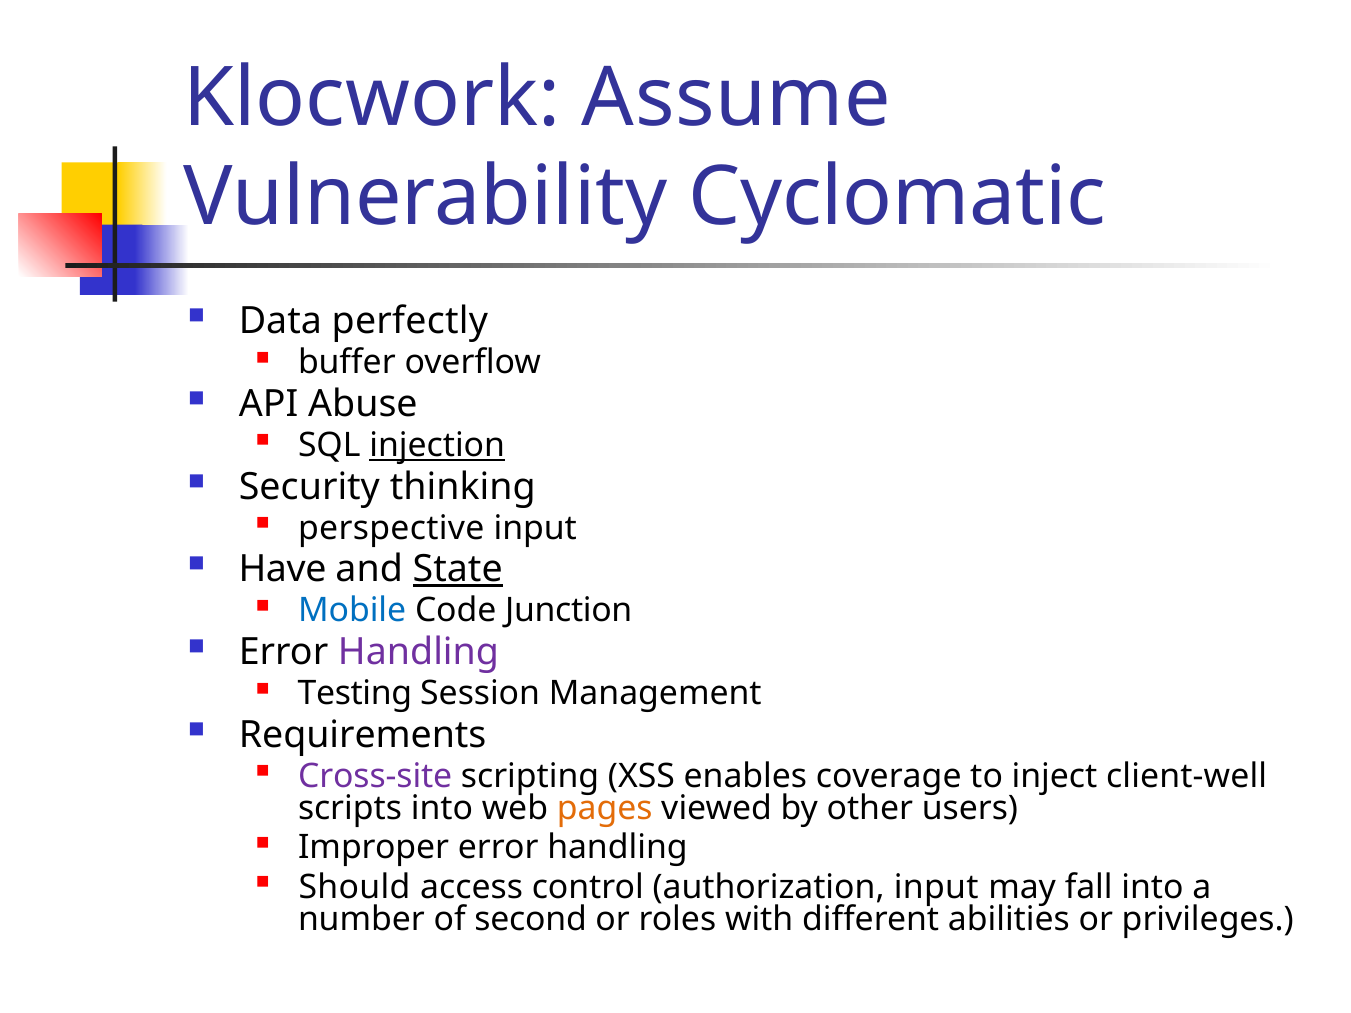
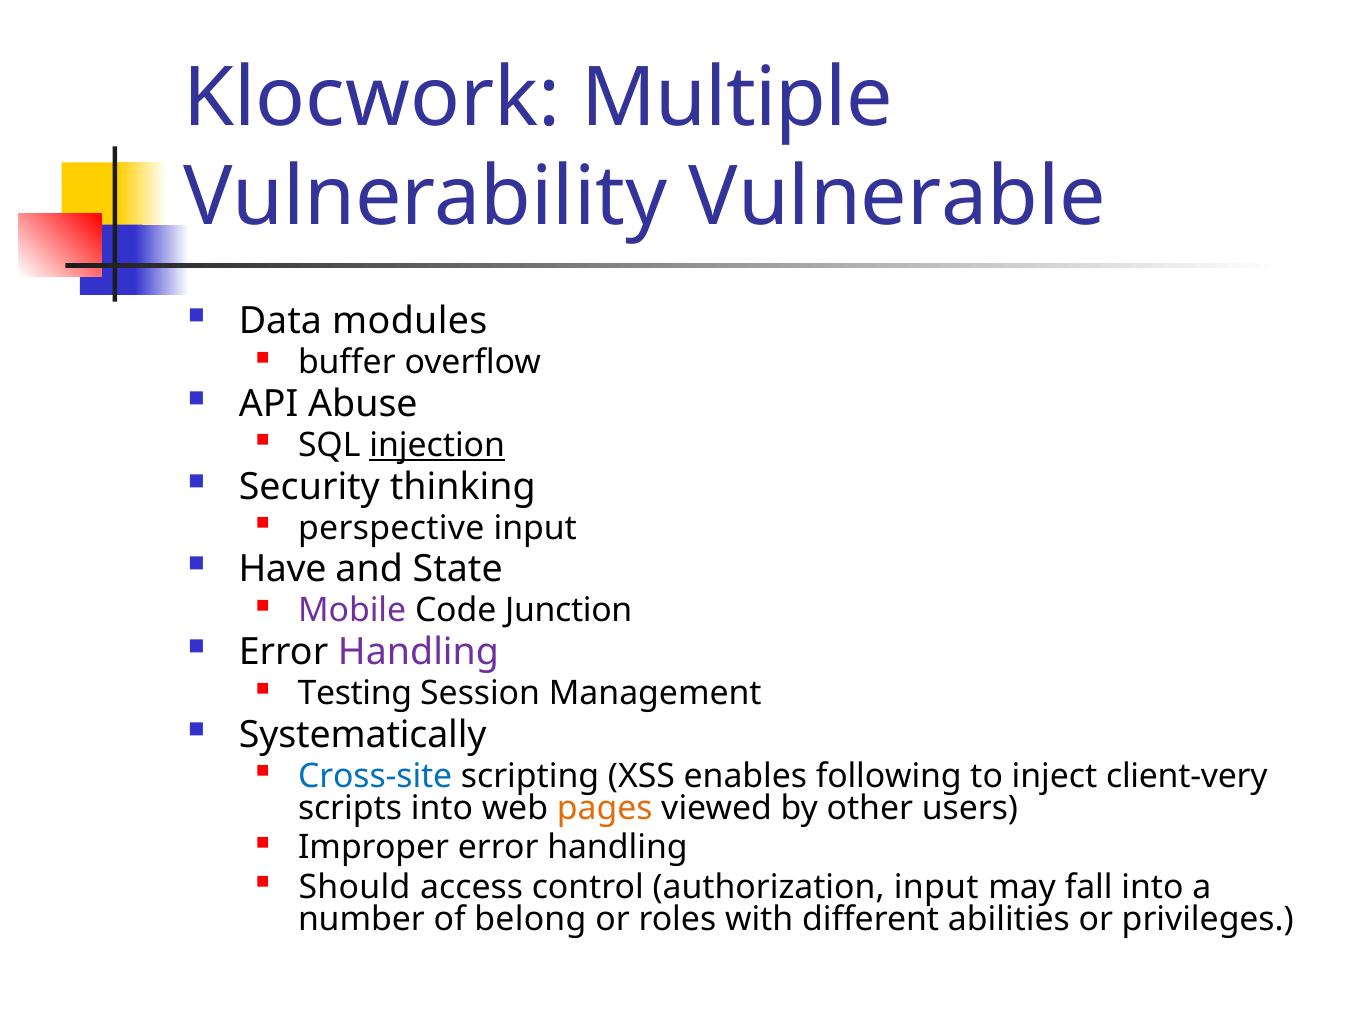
Assume: Assume -> Multiple
Cyclomatic: Cyclomatic -> Vulnerable
perfectly: perfectly -> modules
State underline: present -> none
Mobile colour: blue -> purple
Requirements: Requirements -> Systematically
Cross-site colour: purple -> blue
coverage: coverage -> following
client-well: client-well -> client-very
second: second -> belong
